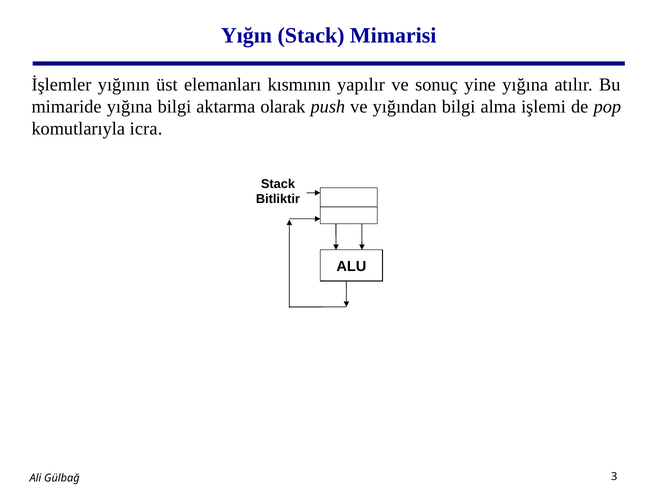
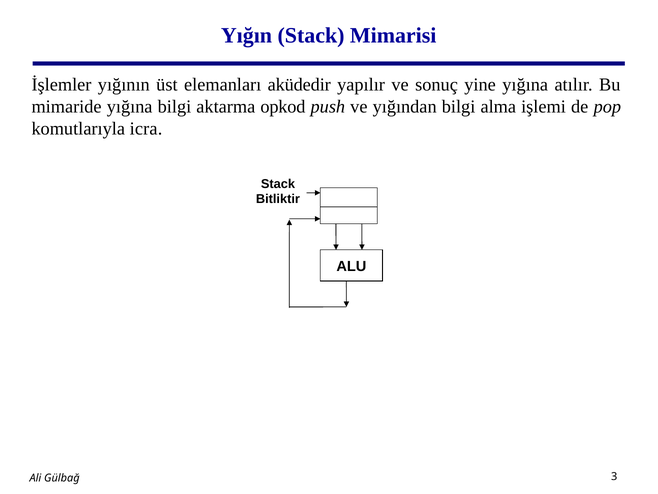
kısmının: kısmının -> aküdedir
olarak: olarak -> opkod
